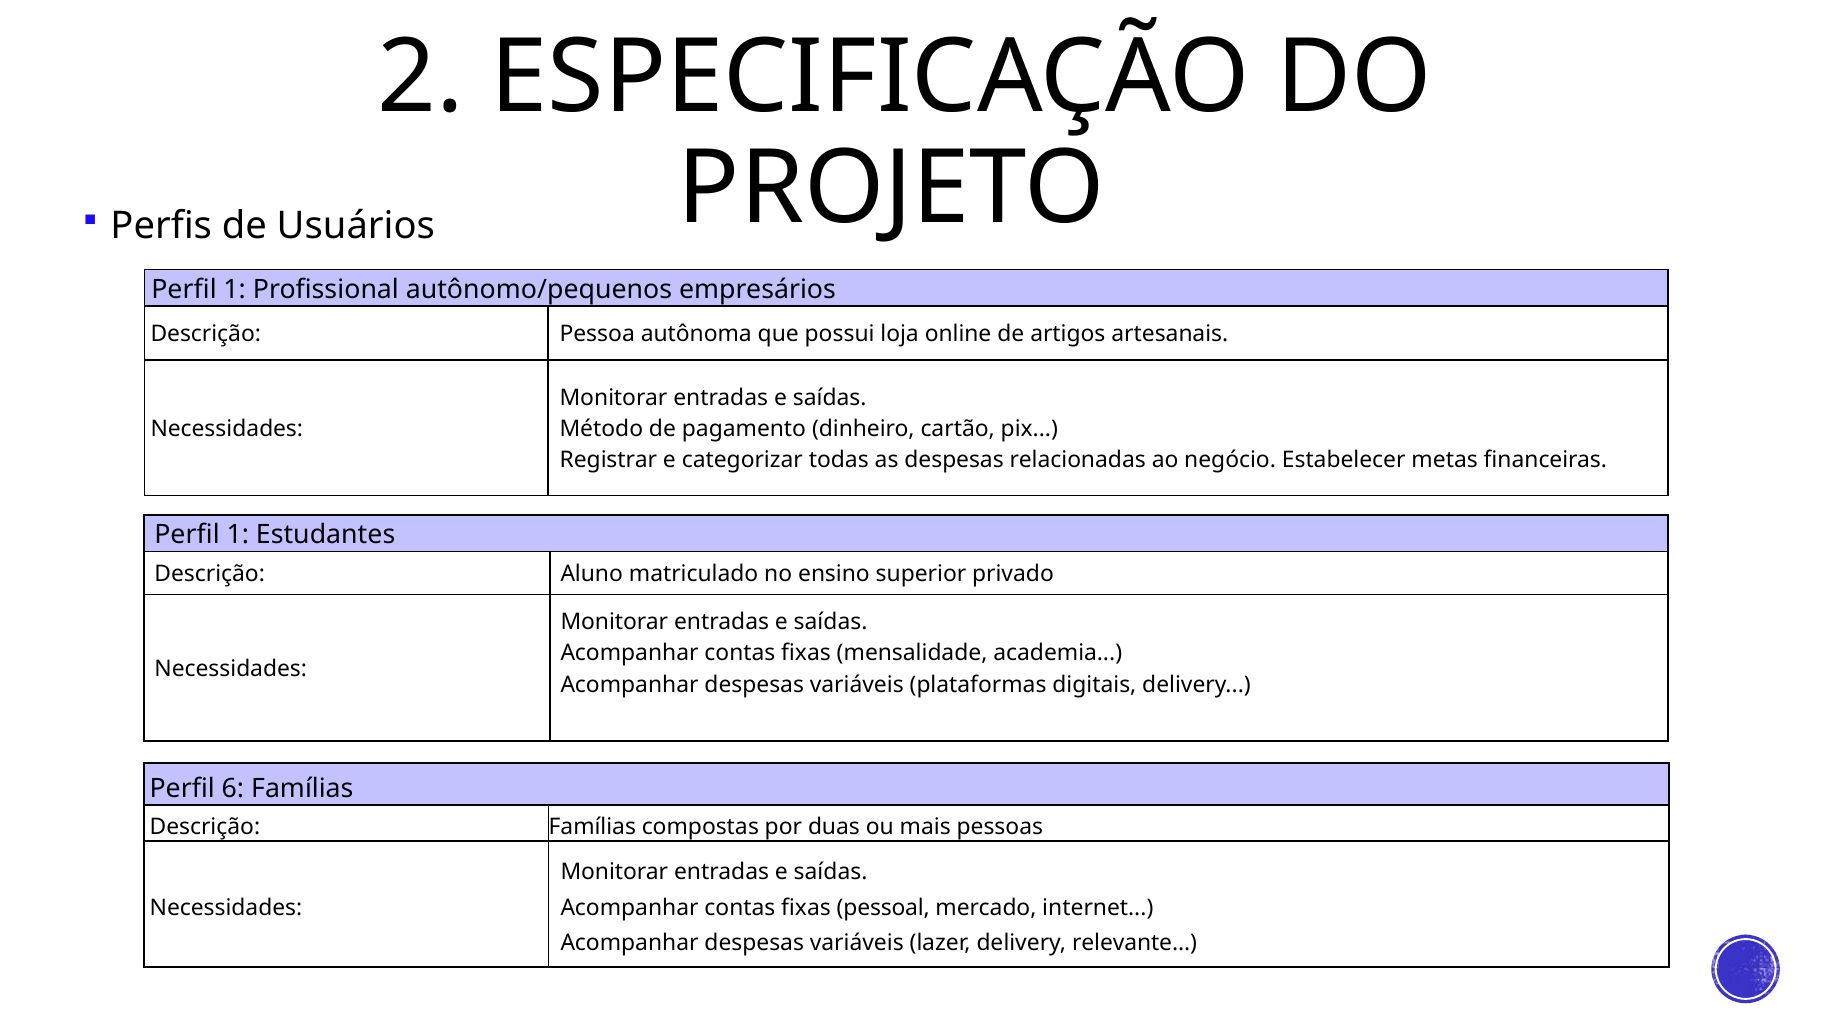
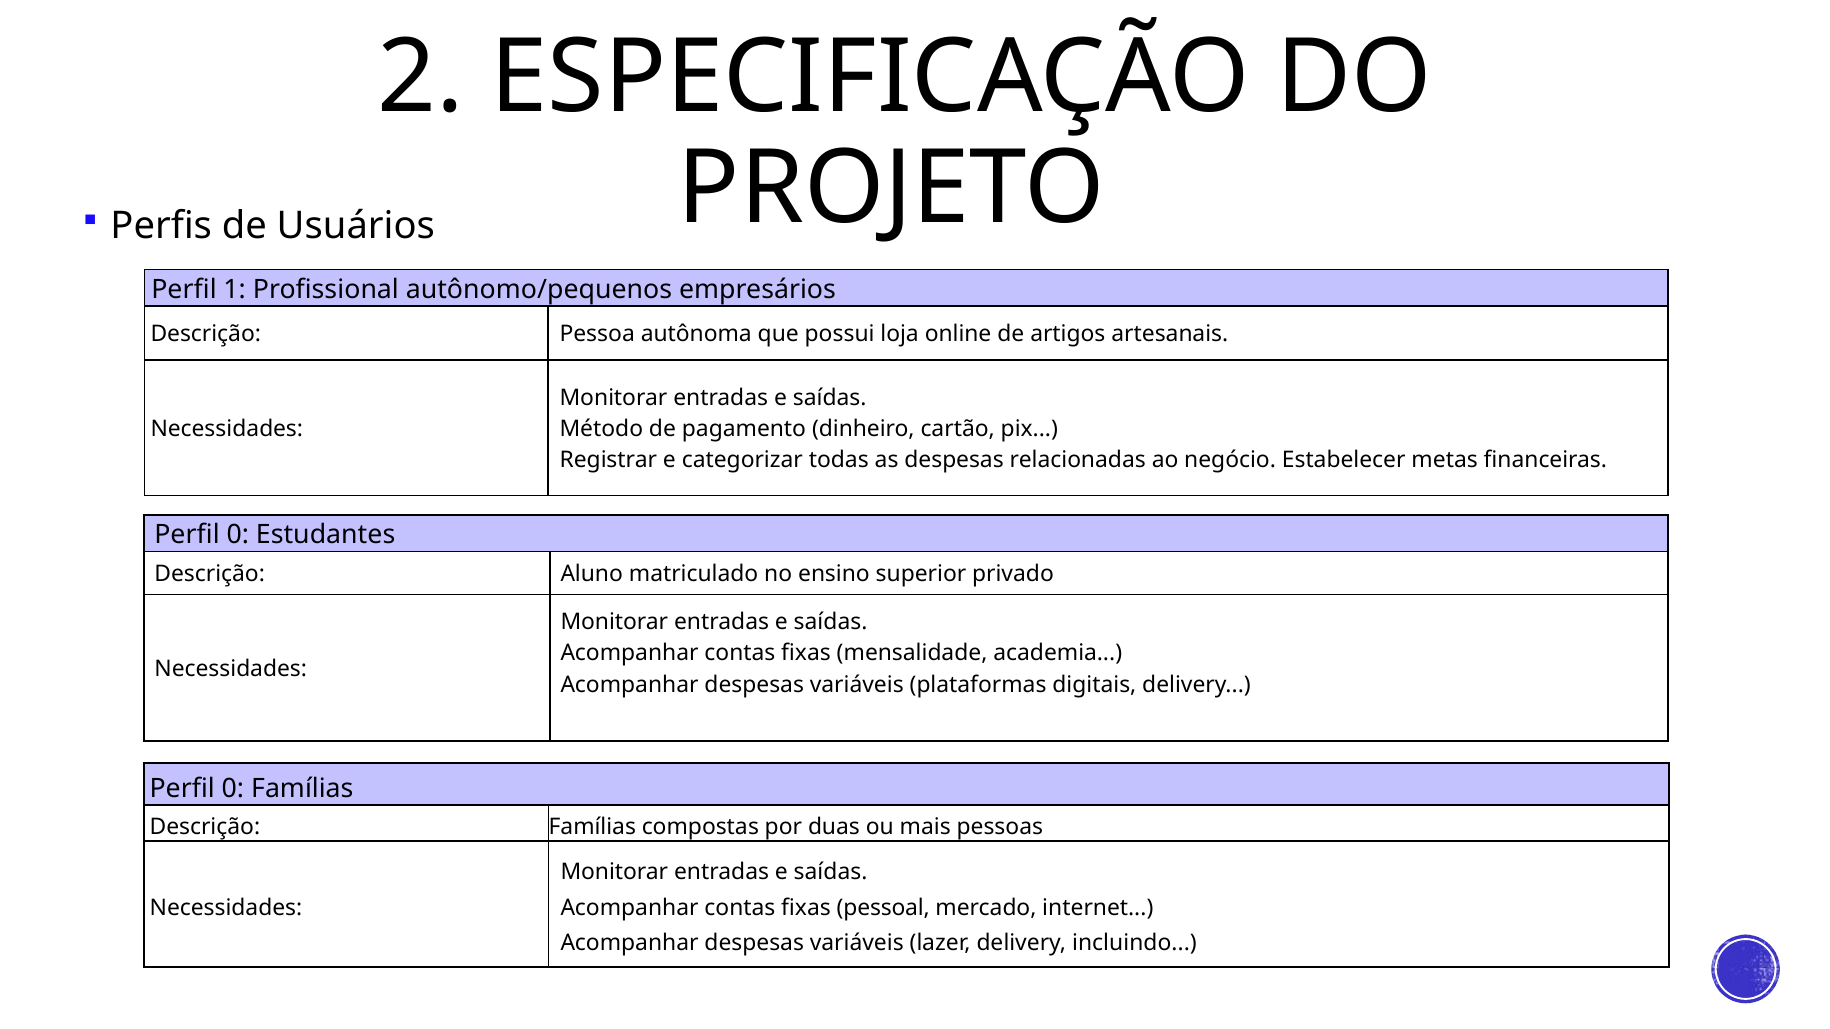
1 at (238, 535): 1 -> 0
6 at (233, 789): 6 -> 0
relevante: relevante -> incluindo
